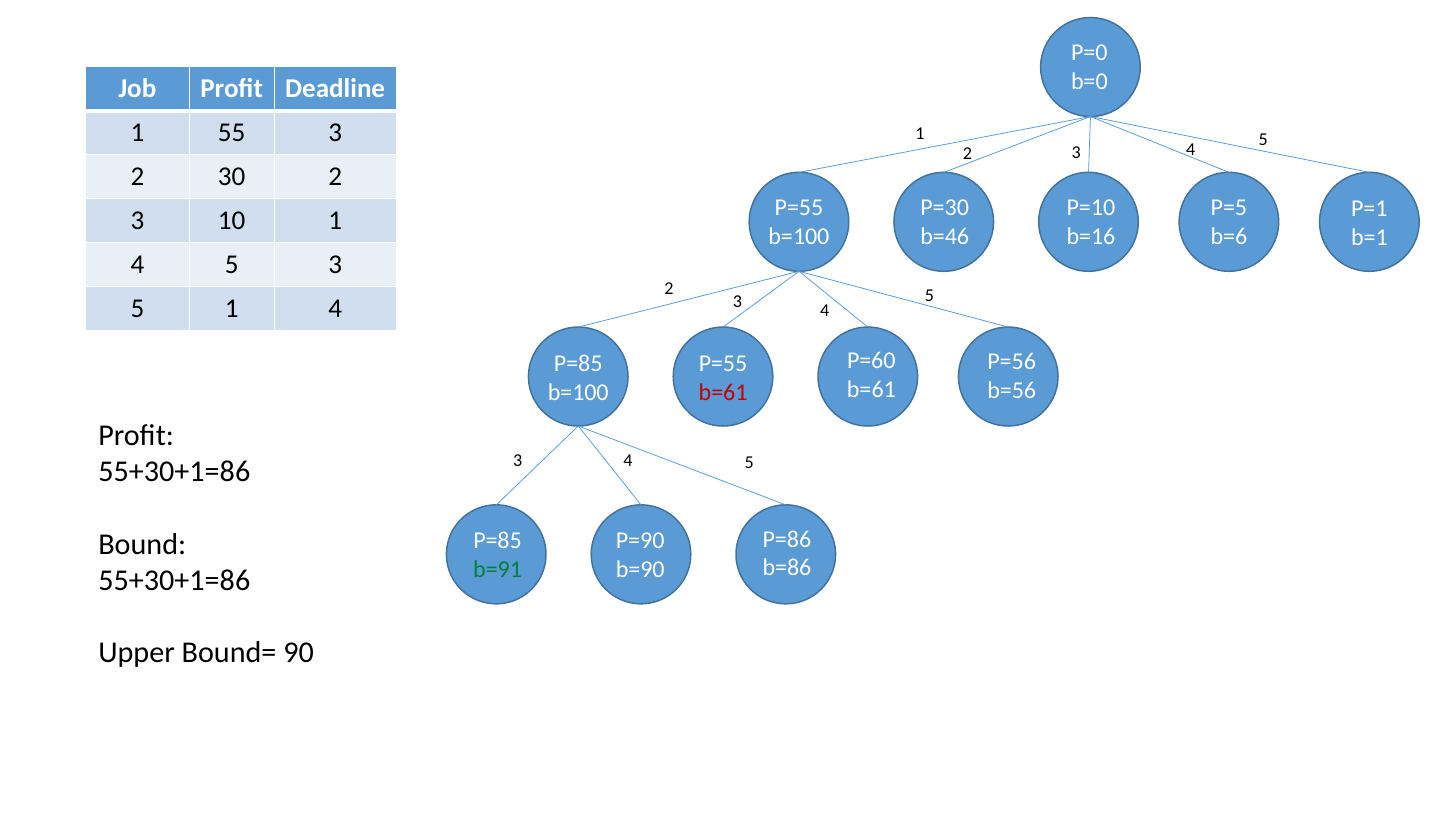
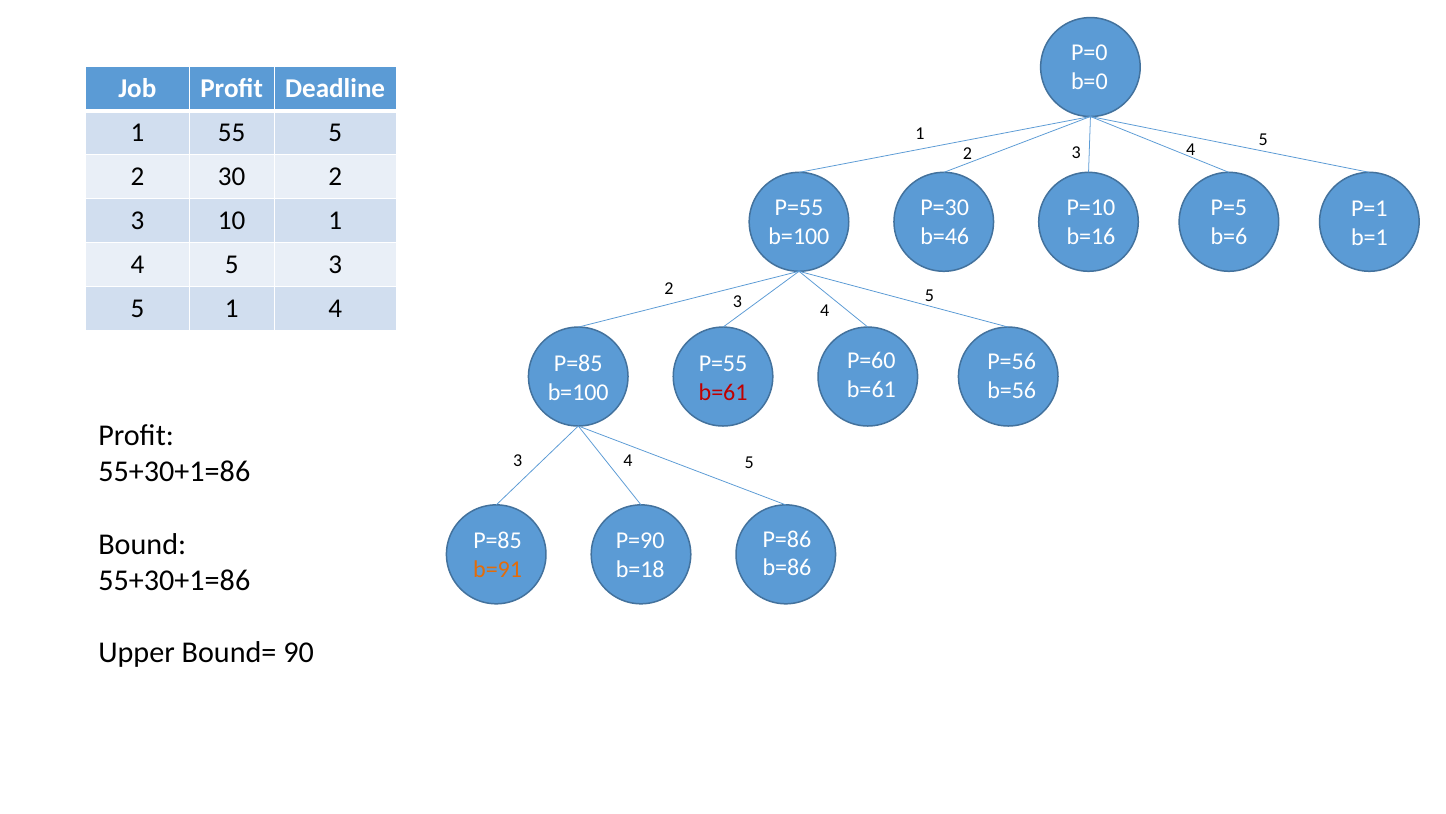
55 3: 3 -> 5
b=91 colour: green -> orange
b=90: b=90 -> b=18
